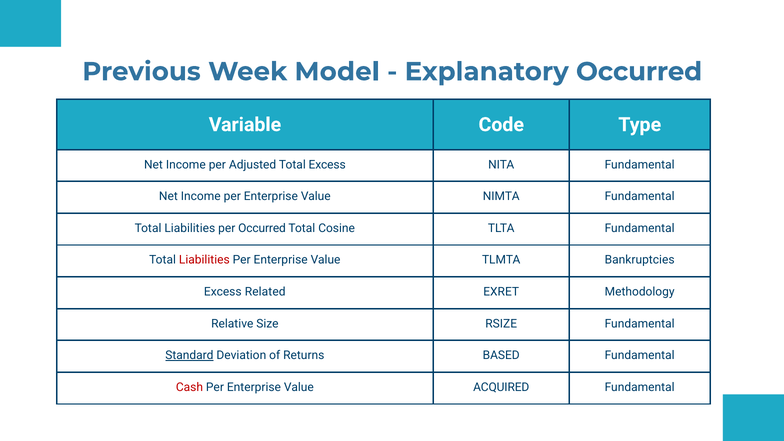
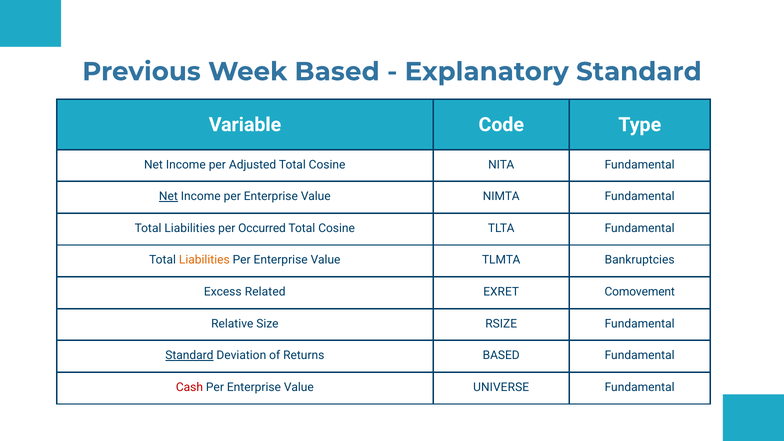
Week Model: Model -> Based
Explanatory Occurred: Occurred -> Standard
Adjusted Total Excess: Excess -> Cosine
Net at (168, 196) underline: none -> present
Liabilities at (204, 260) colour: red -> orange
Methodology: Methodology -> Comovement
ACQUIRED: ACQUIRED -> UNIVERSE
